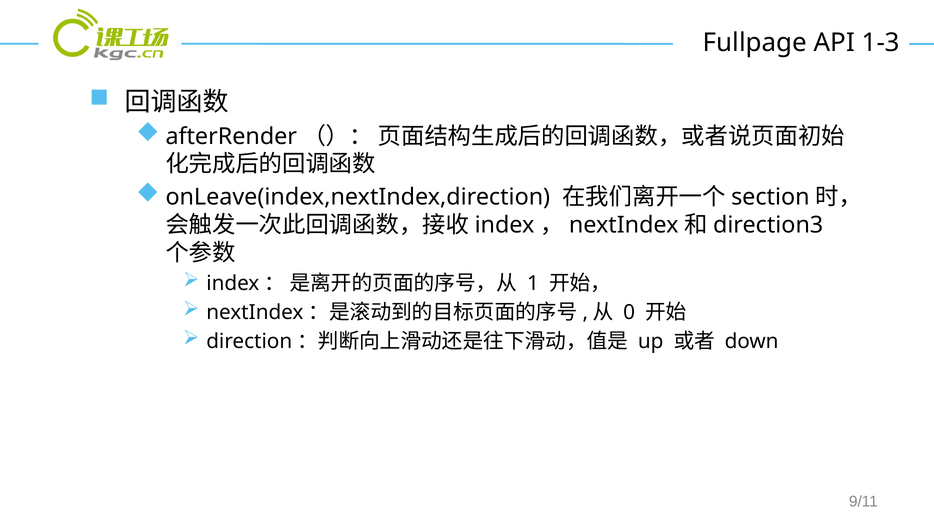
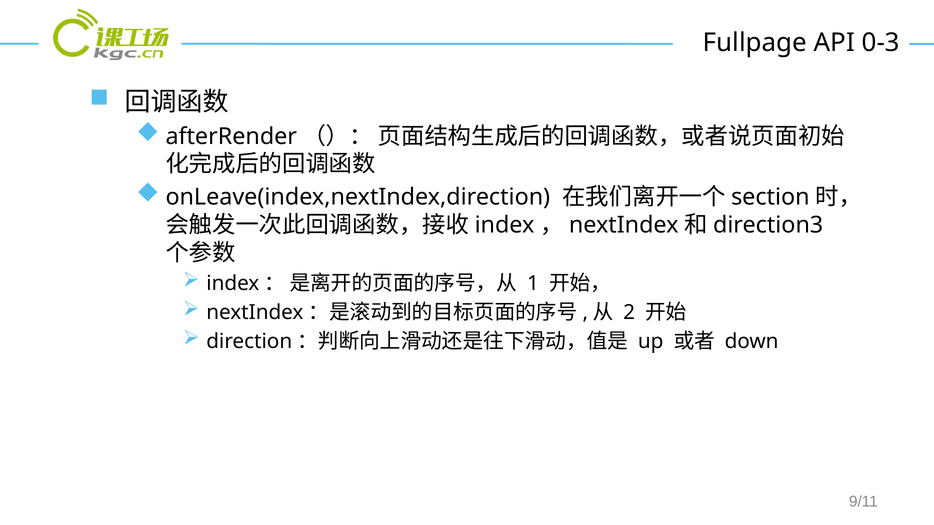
1-3: 1-3 -> 0-3
0: 0 -> 2
